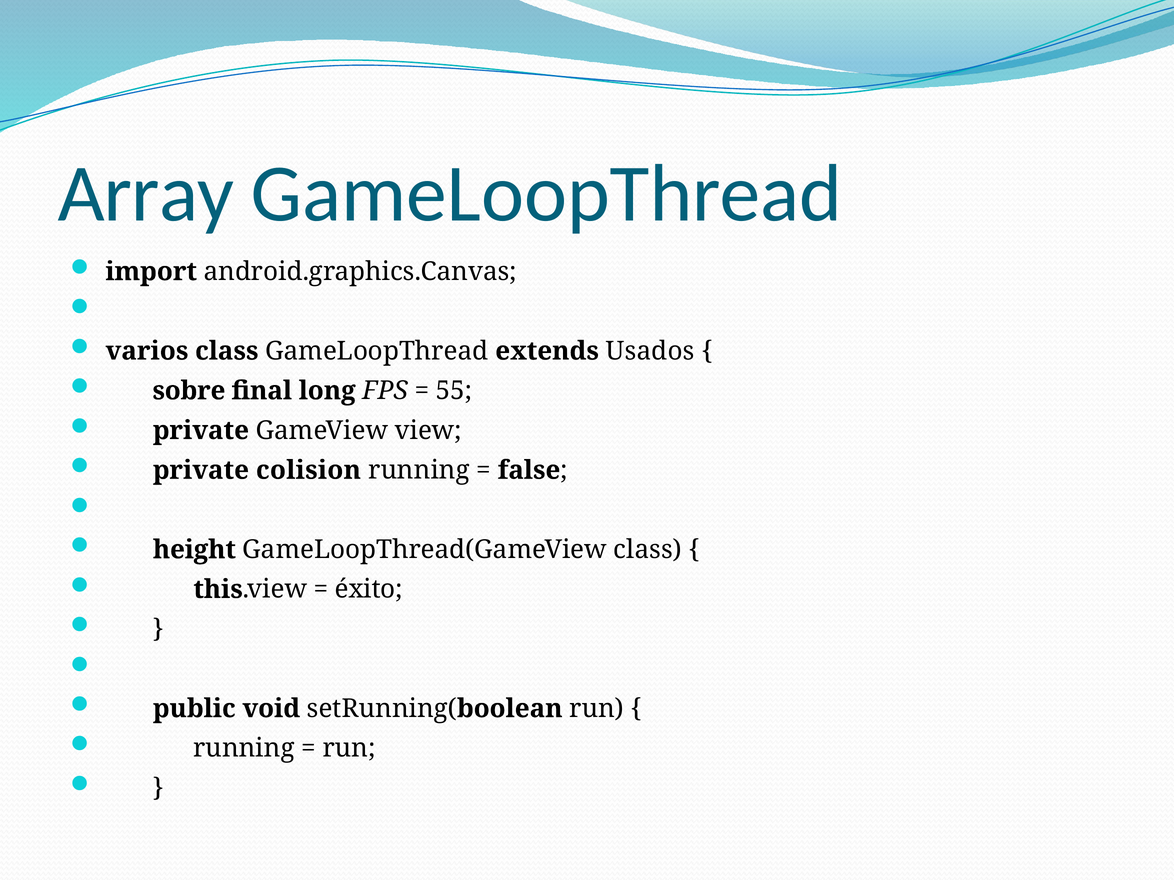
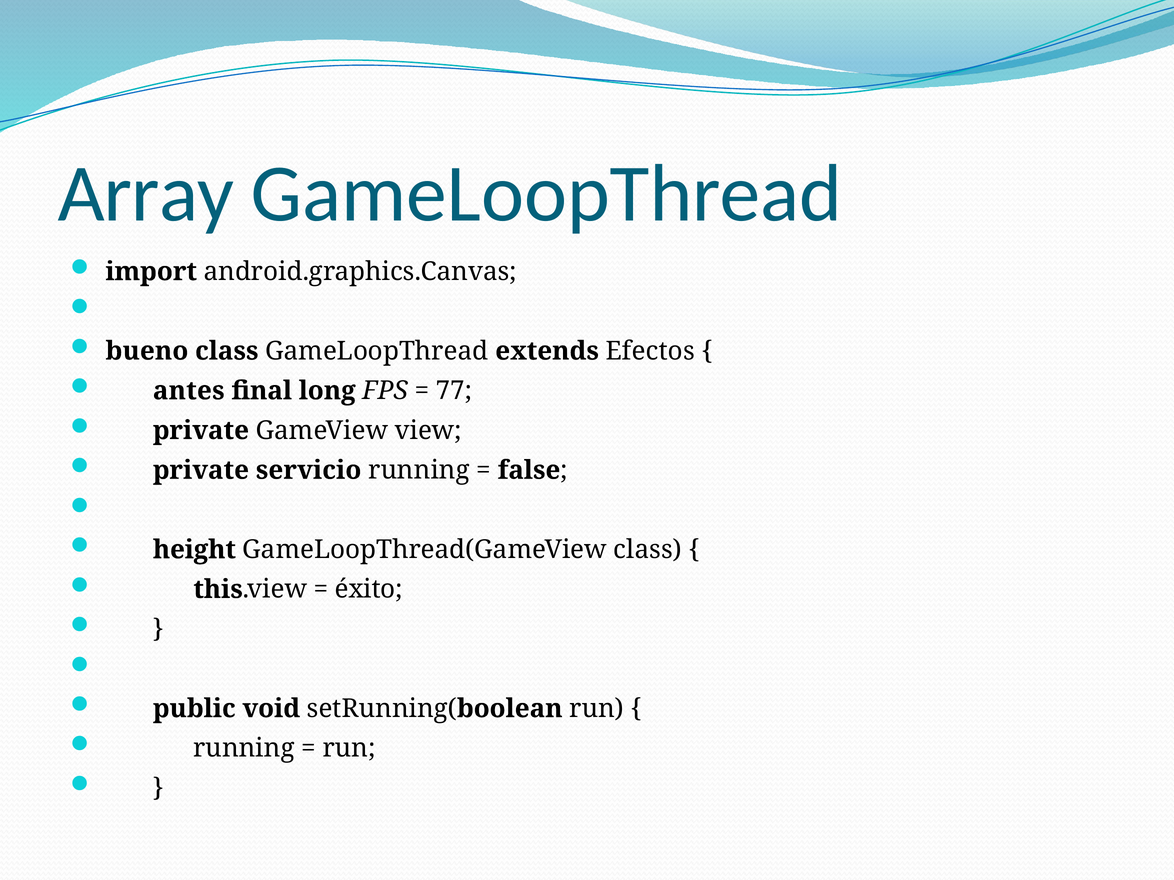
varios: varios -> bueno
Usados: Usados -> Efectos
sobre: sobre -> antes
55: 55 -> 77
colision: colision -> servicio
